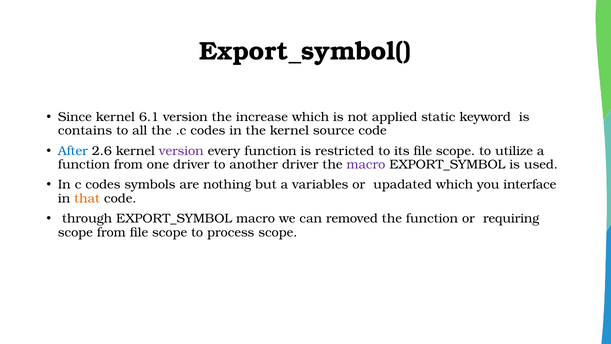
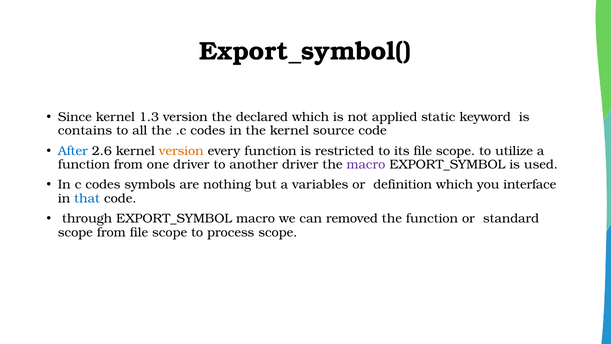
6.1: 6.1 -> 1.3
increase: increase -> declared
version at (181, 151) colour: purple -> orange
upadated: upadated -> definition
that colour: orange -> blue
requiring: requiring -> standard
